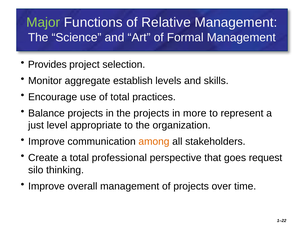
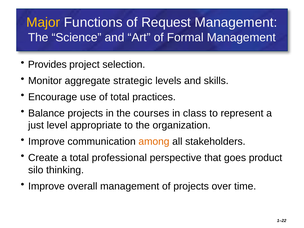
Major colour: light green -> yellow
Relative: Relative -> Request
establish: establish -> strategic
the projects: projects -> courses
more: more -> class
request: request -> product
